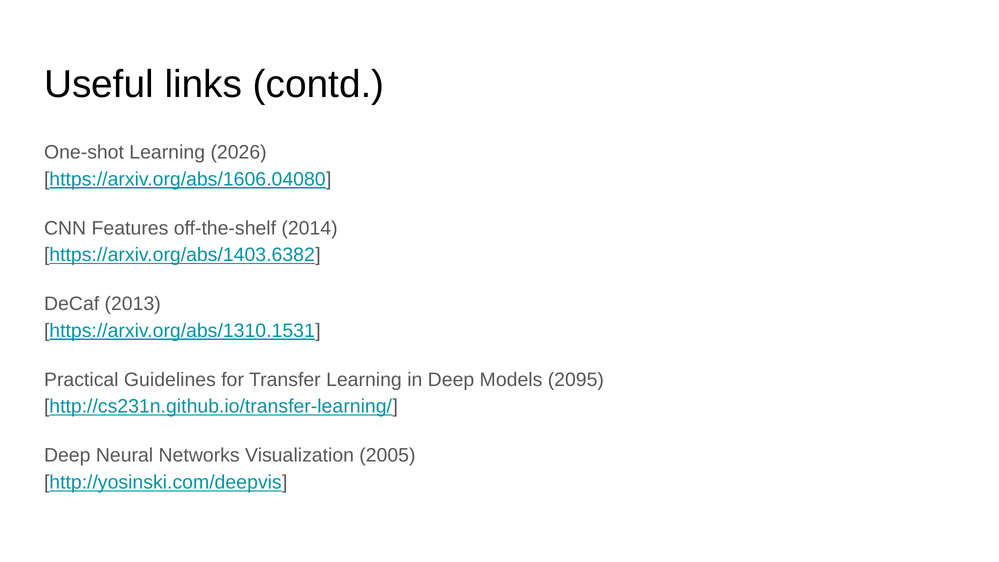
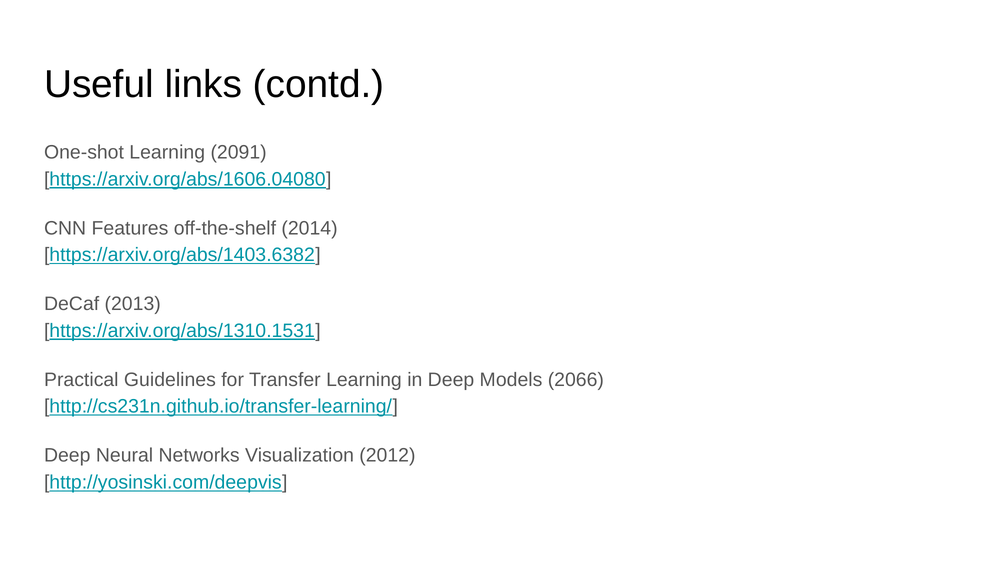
2026: 2026 -> 2091
2095: 2095 -> 2066
2005: 2005 -> 2012
